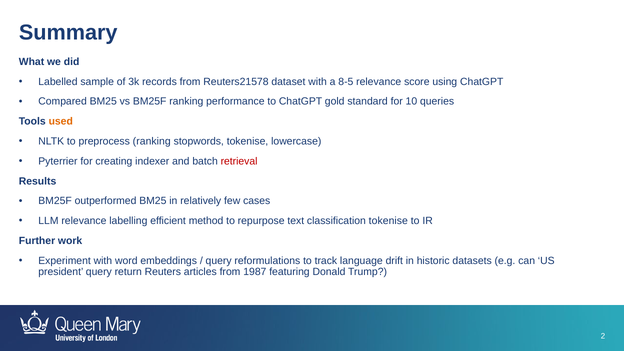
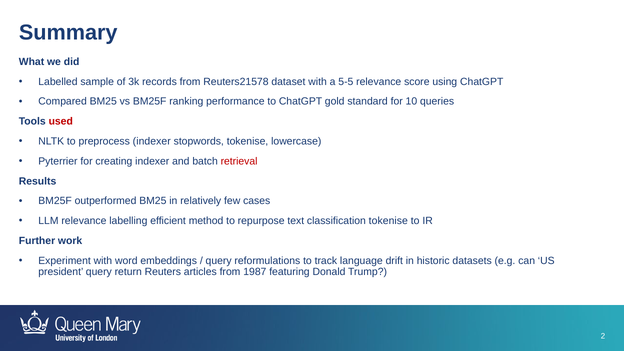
8-5: 8-5 -> 5-5
used colour: orange -> red
preprocess ranking: ranking -> indexer
